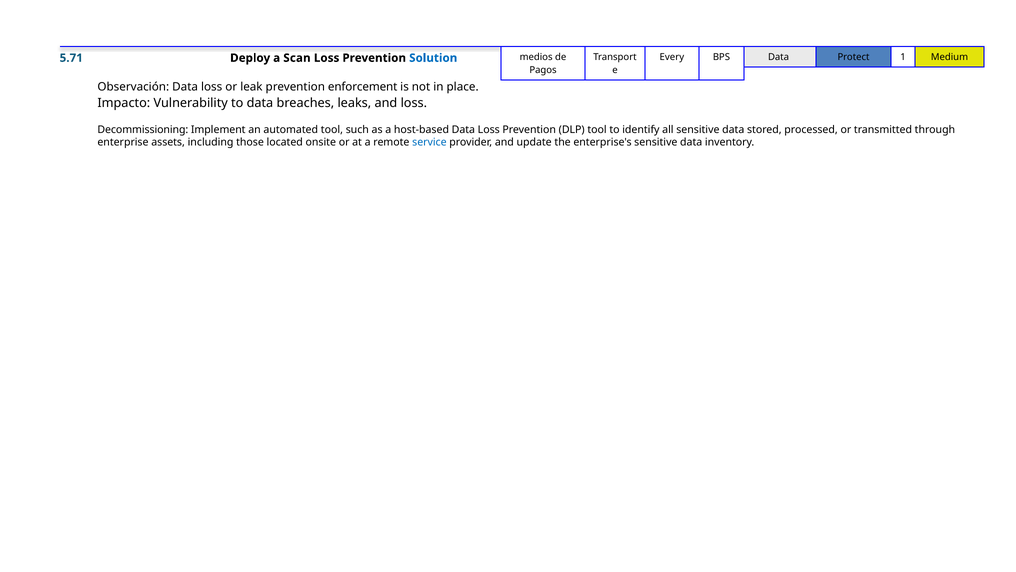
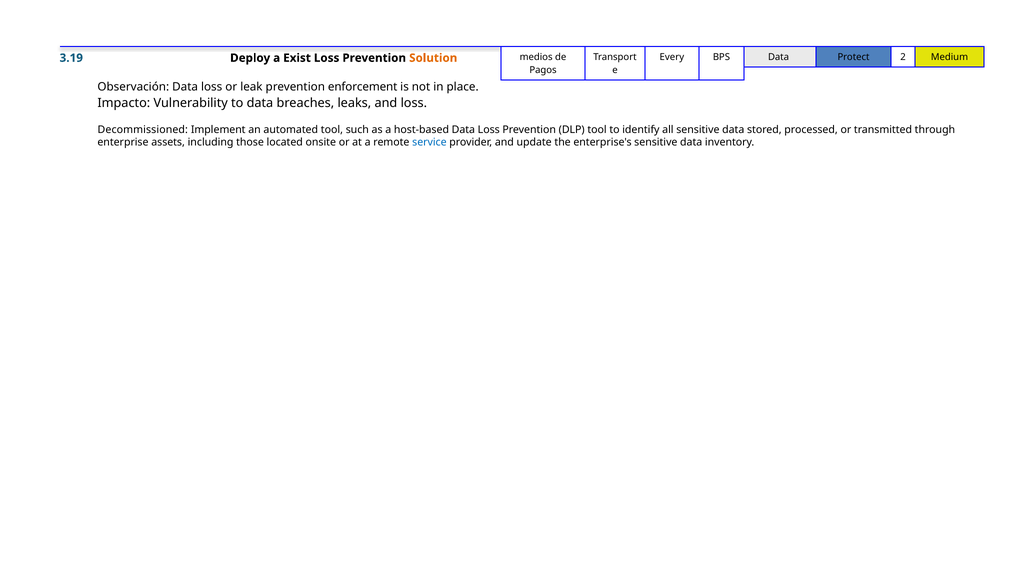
1: 1 -> 2
5.71: 5.71 -> 3.19
Scan: Scan -> Exist
Solution colour: blue -> orange
Decommissioning: Decommissioning -> Decommissioned
